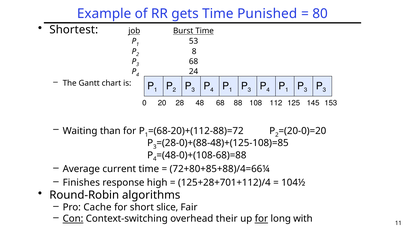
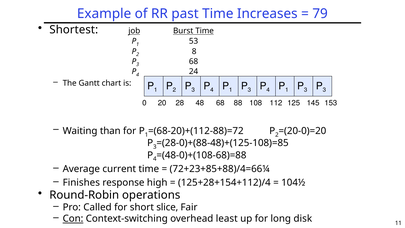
gets: gets -> past
Punished: Punished -> Increases
80: 80 -> 79
72+80+85+88)/4=66¼: 72+80+85+88)/4=66¼ -> 72+23+85+88)/4=66¼
125+28+701+112)/4: 125+28+701+112)/4 -> 125+28+154+112)/4
algorithms: algorithms -> operations
Cache: Cache -> Called
their: their -> least
for at (261, 219) underline: present -> none
with: with -> disk
